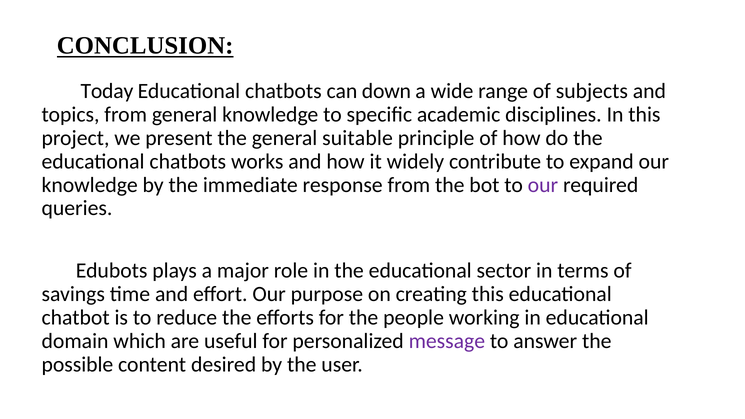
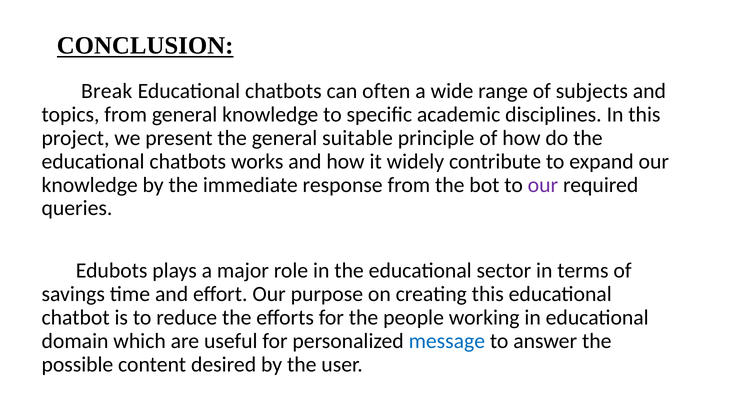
Today: Today -> Break
down: down -> often
message colour: purple -> blue
